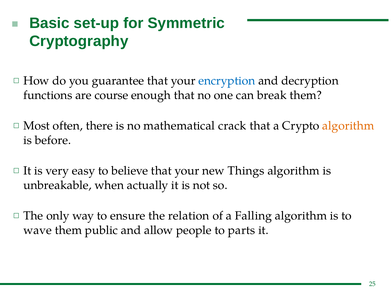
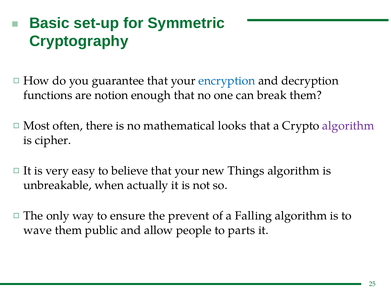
course: course -> notion
crack: crack -> looks
algorithm at (348, 126) colour: orange -> purple
before: before -> cipher
relation: relation -> prevent
